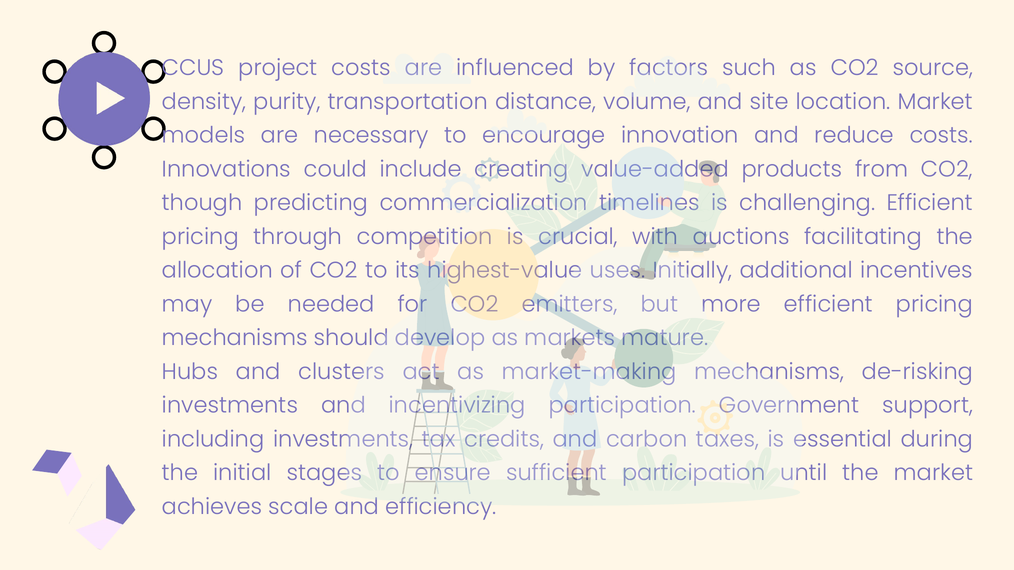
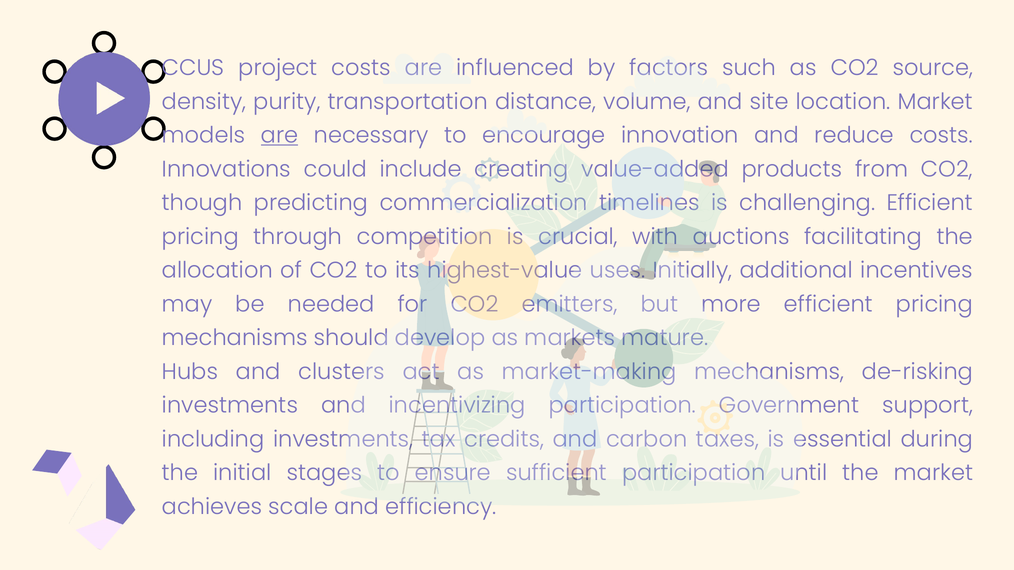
are at (280, 135) underline: none -> present
